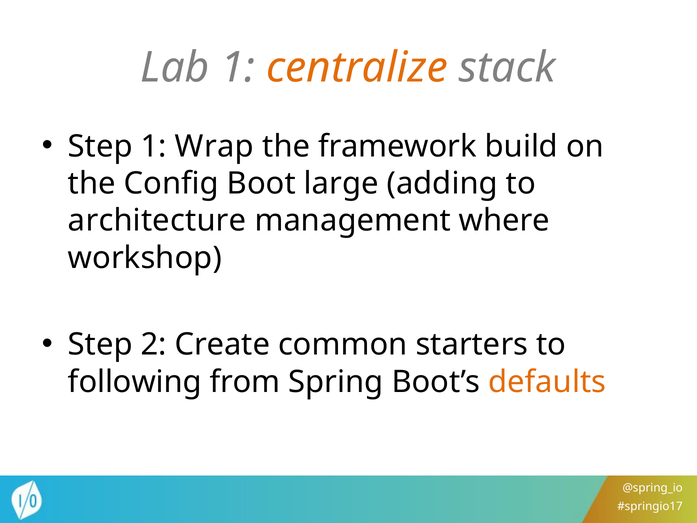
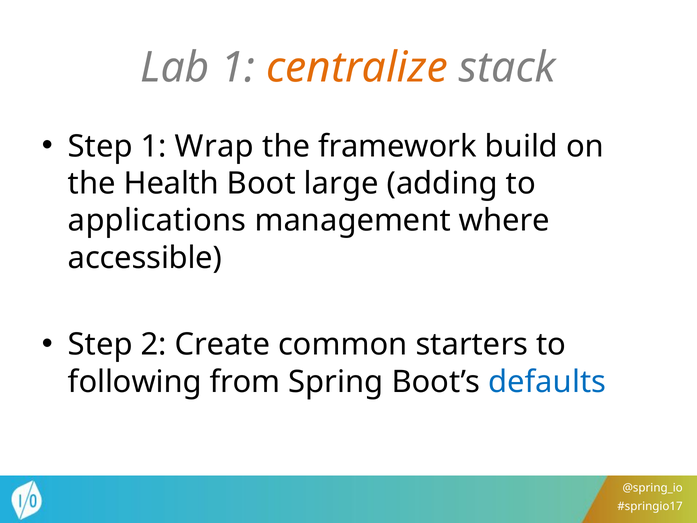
Config: Config -> Health
architecture: architecture -> applications
workshop: workshop -> accessible
defaults colour: orange -> blue
